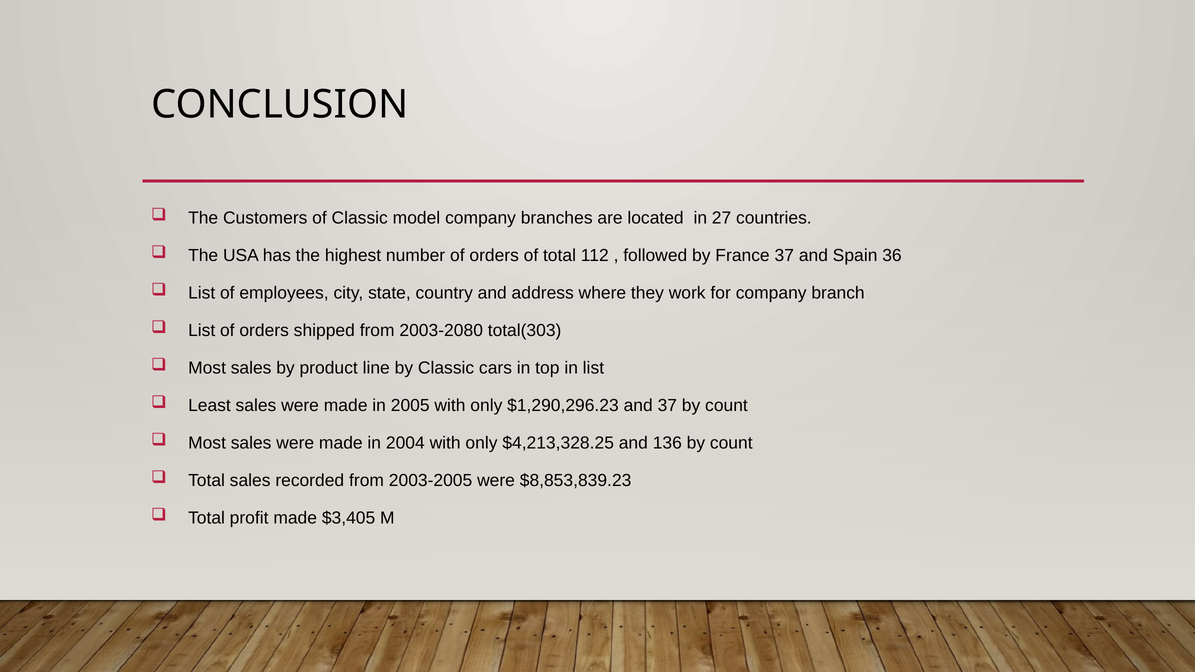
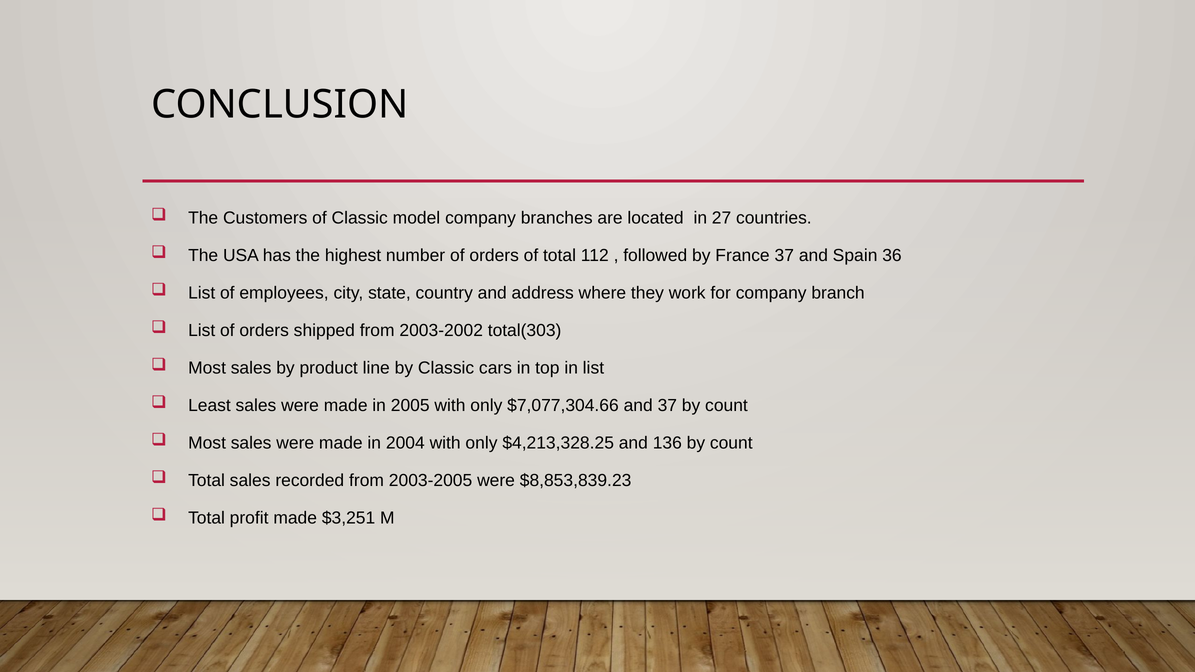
2003-2080: 2003-2080 -> 2003-2002
$1,290,296.23: $1,290,296.23 -> $7,077,304.66
$3,405: $3,405 -> $3,251
